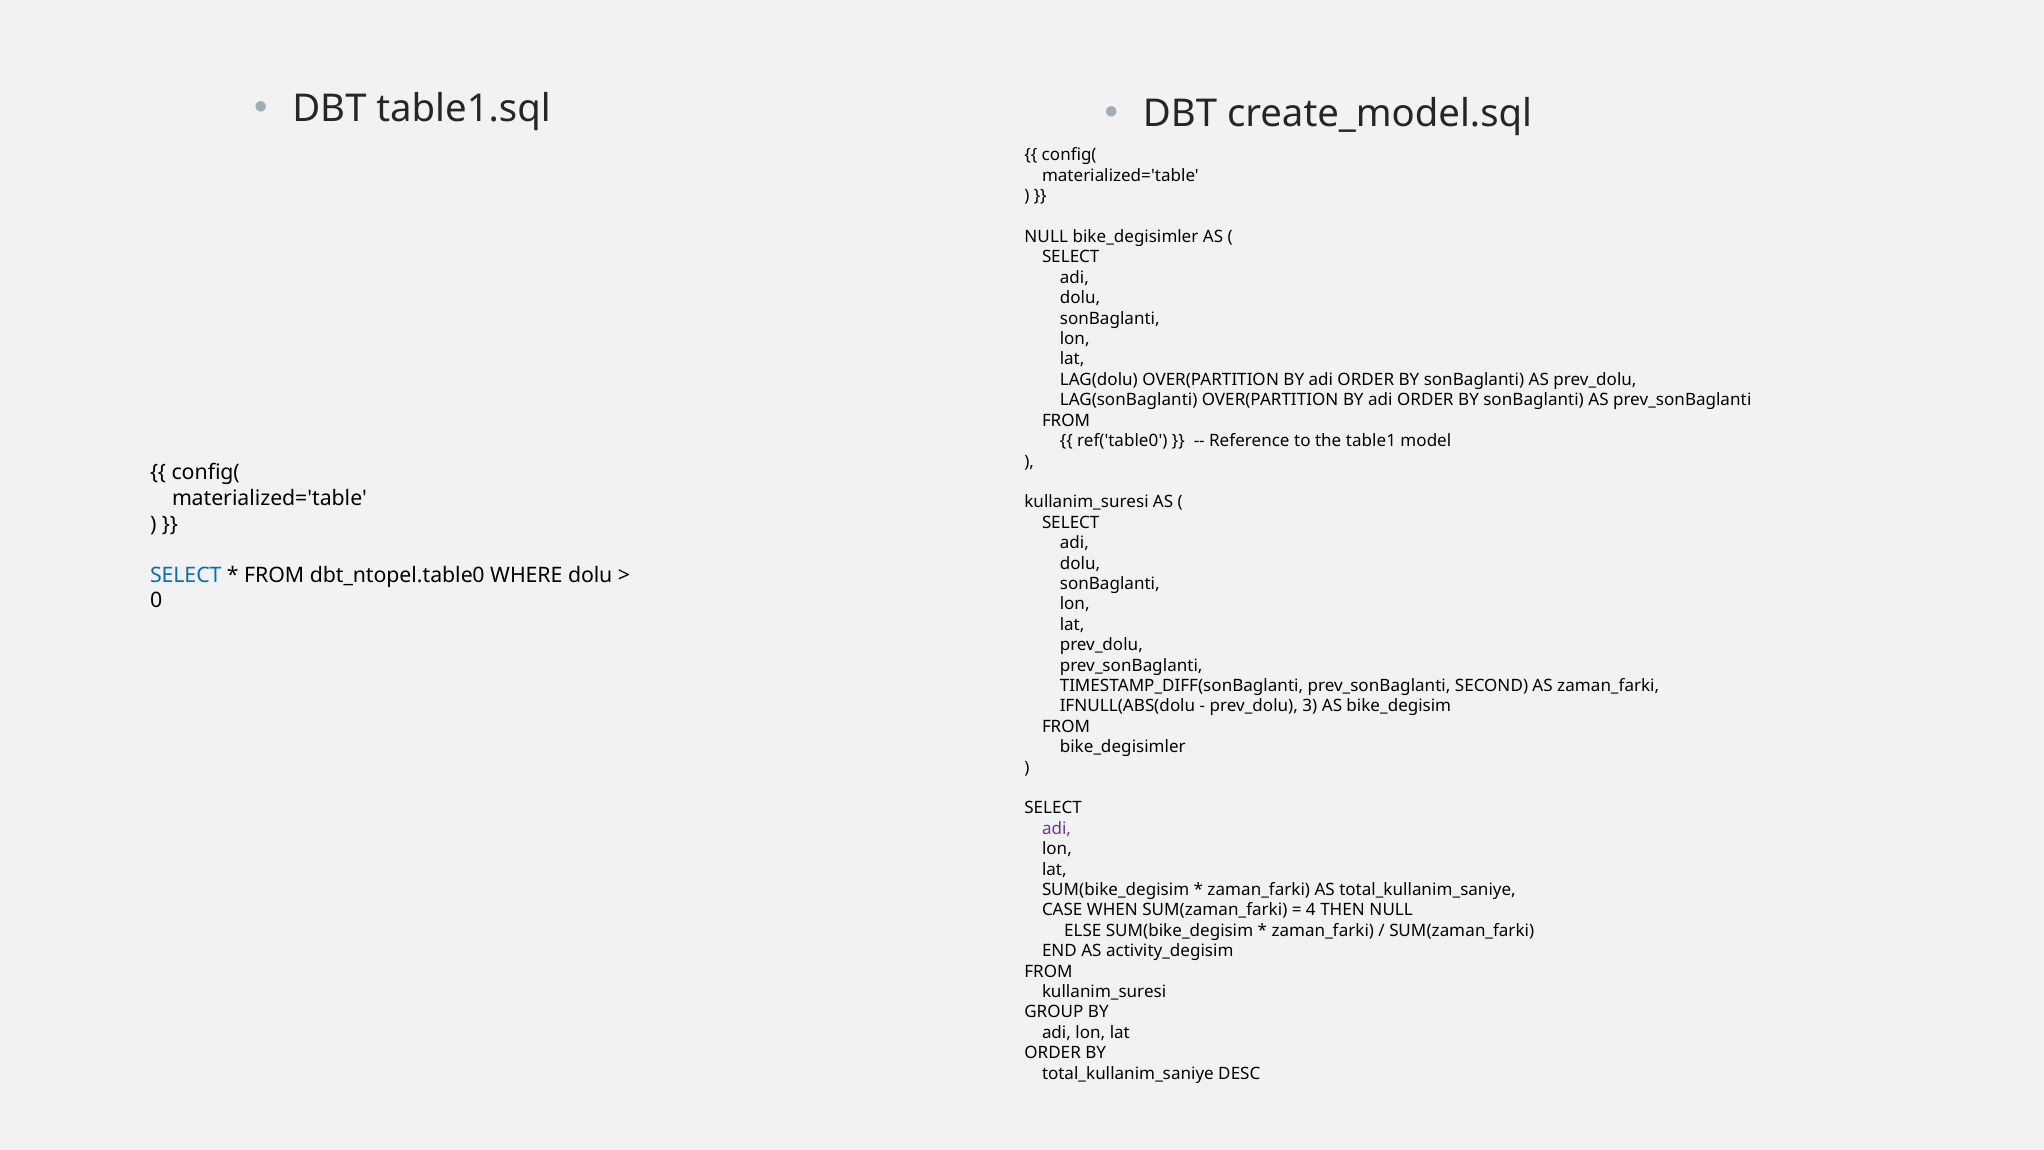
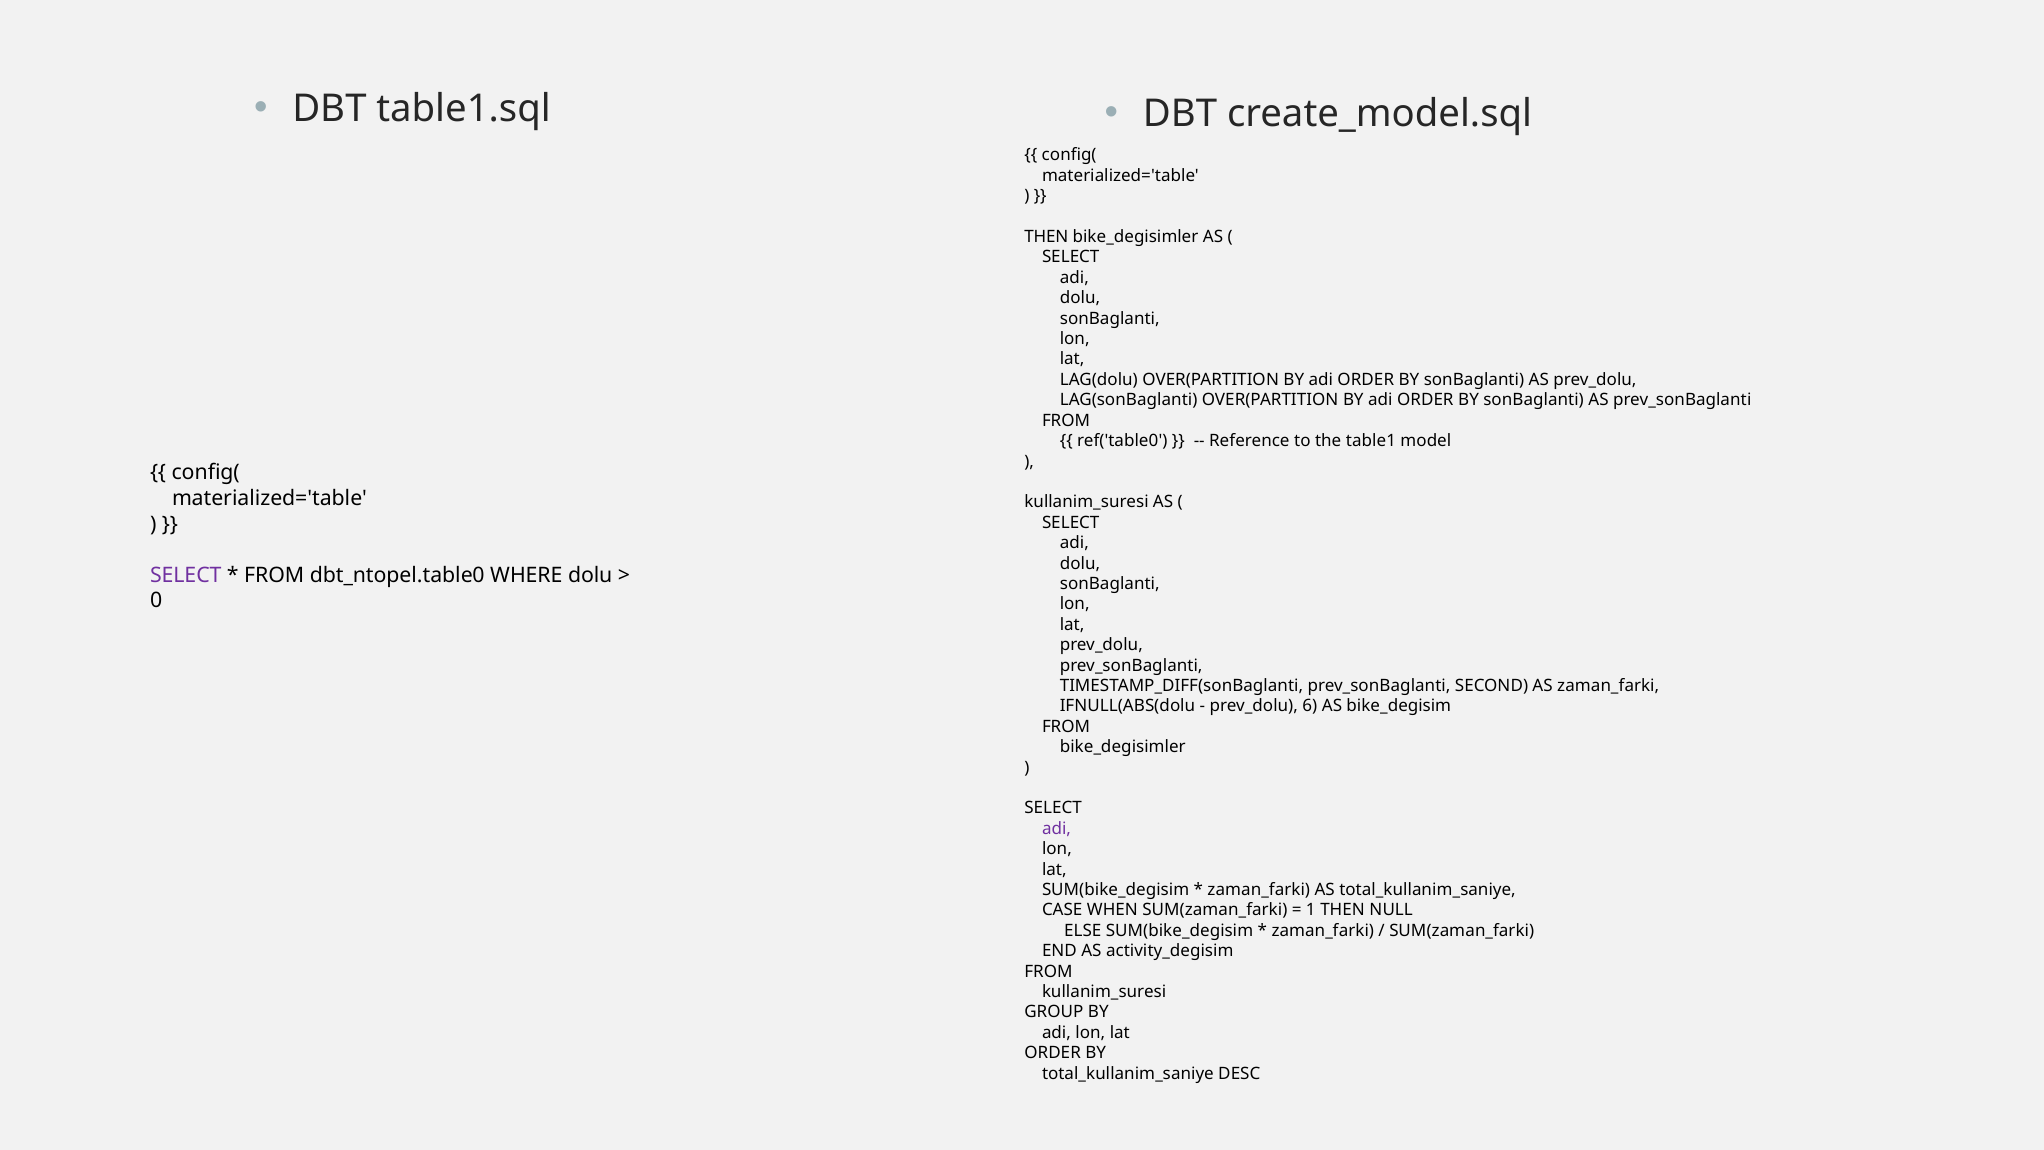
NULL at (1046, 237): NULL -> THEN
SELECT at (186, 575) colour: blue -> purple
3: 3 -> 6
4: 4 -> 1
